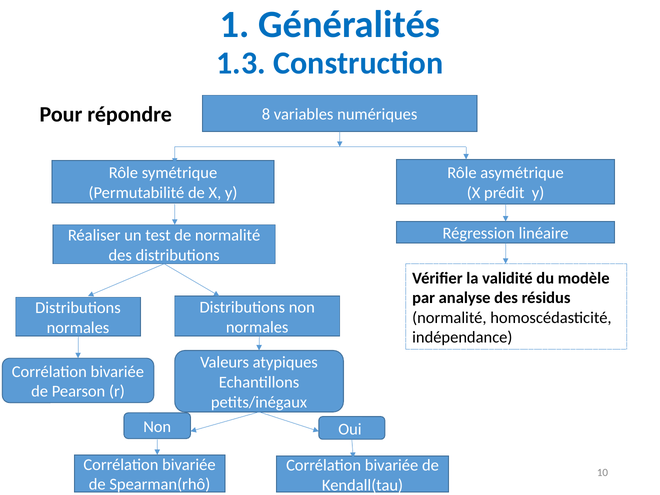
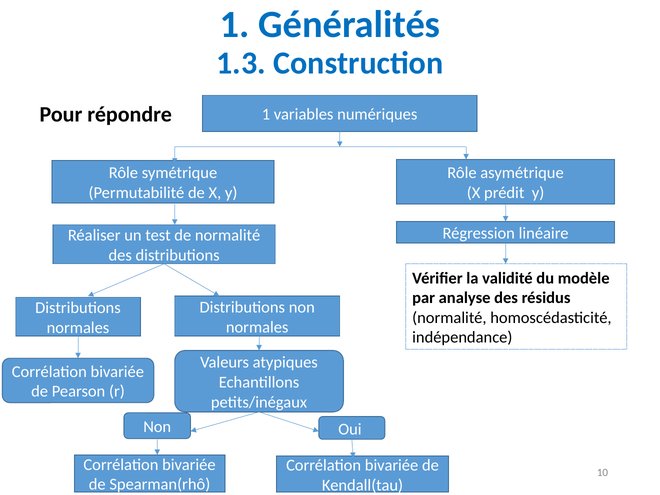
répondre 8: 8 -> 1
